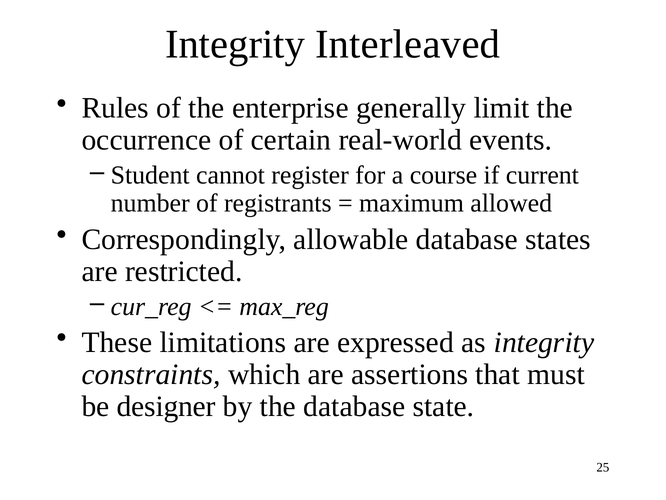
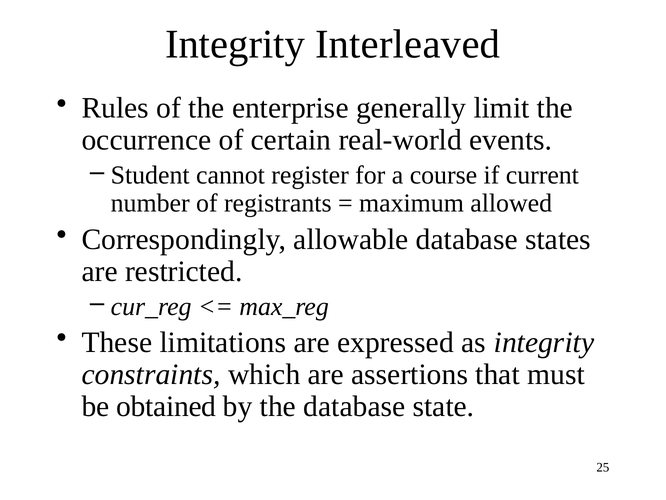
designer: designer -> obtained
